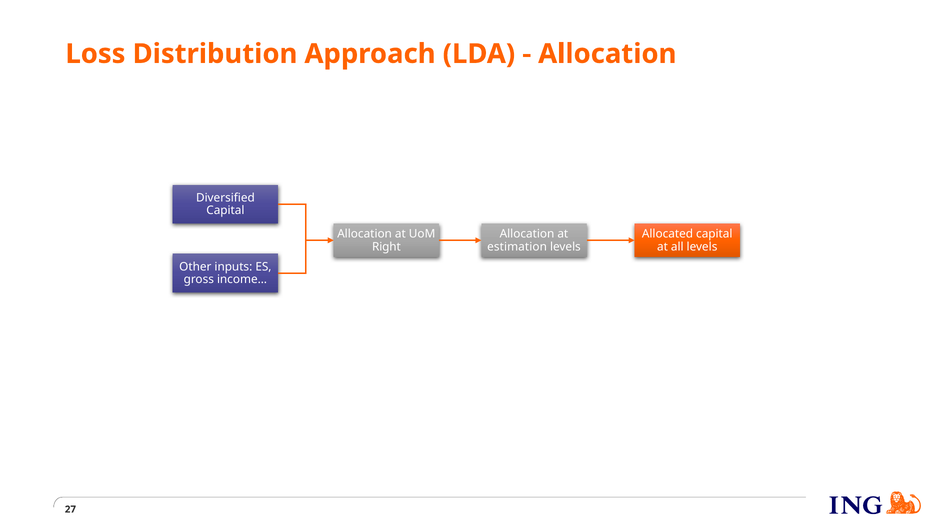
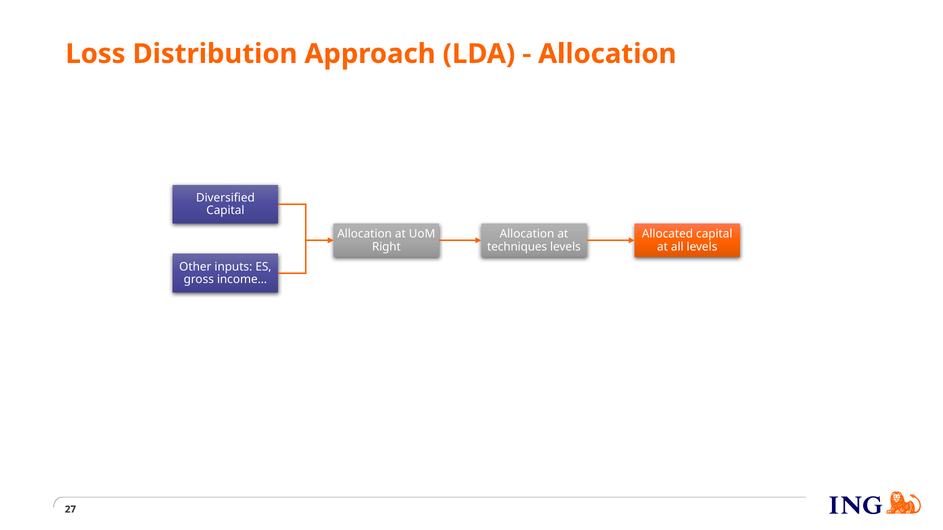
estimation: estimation -> techniques
